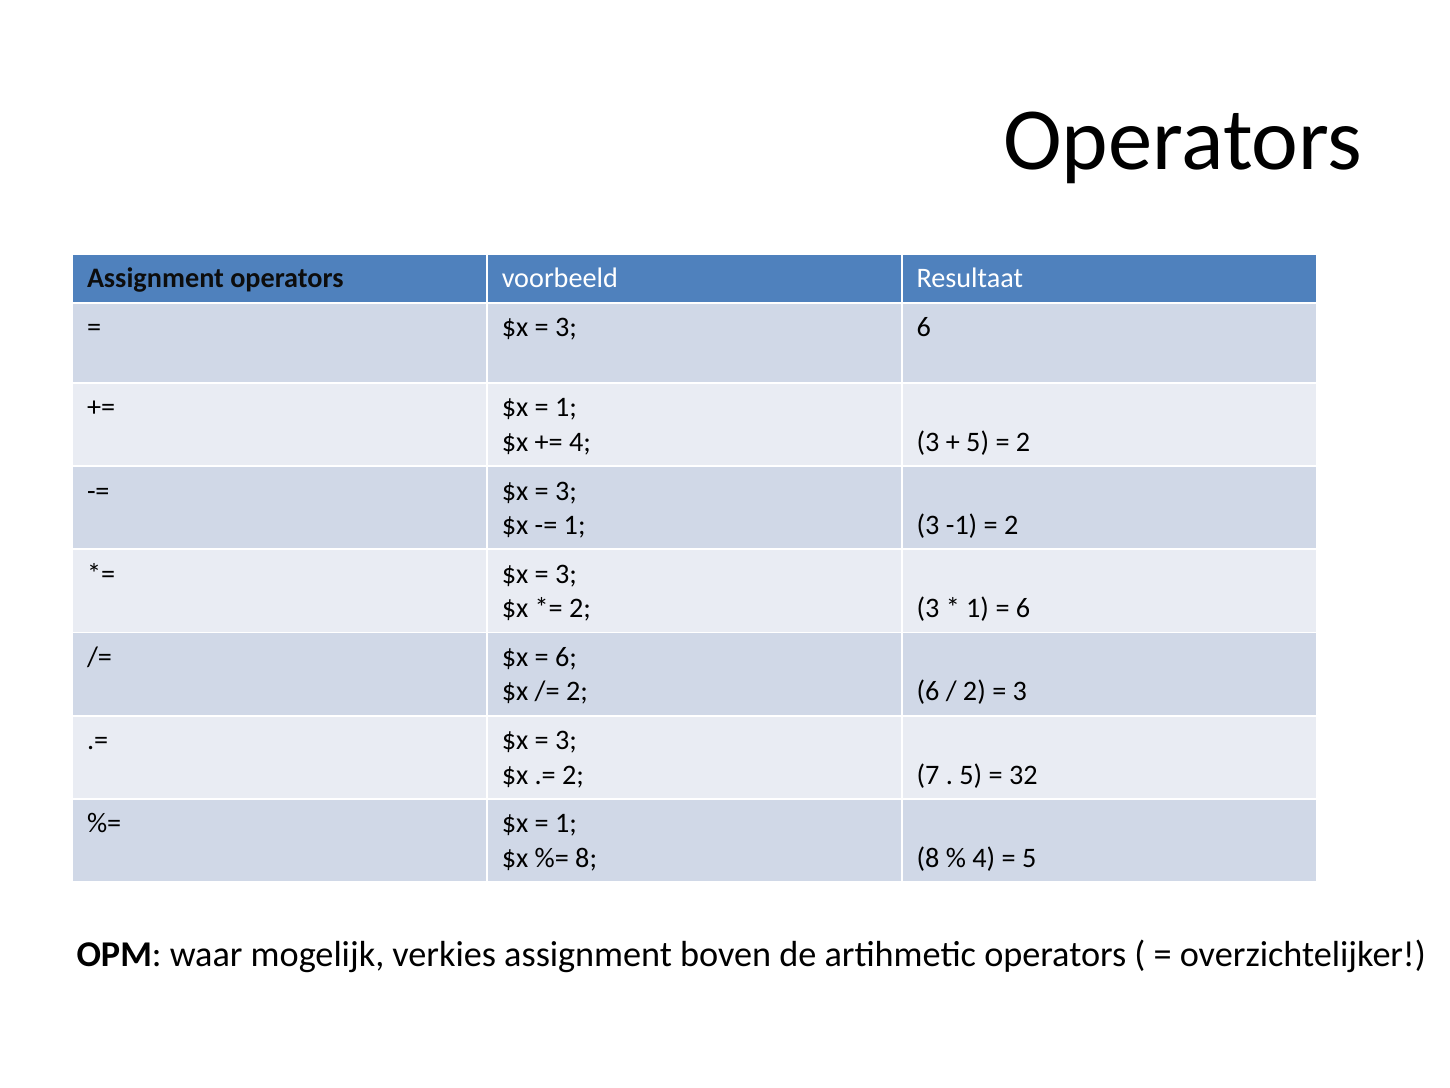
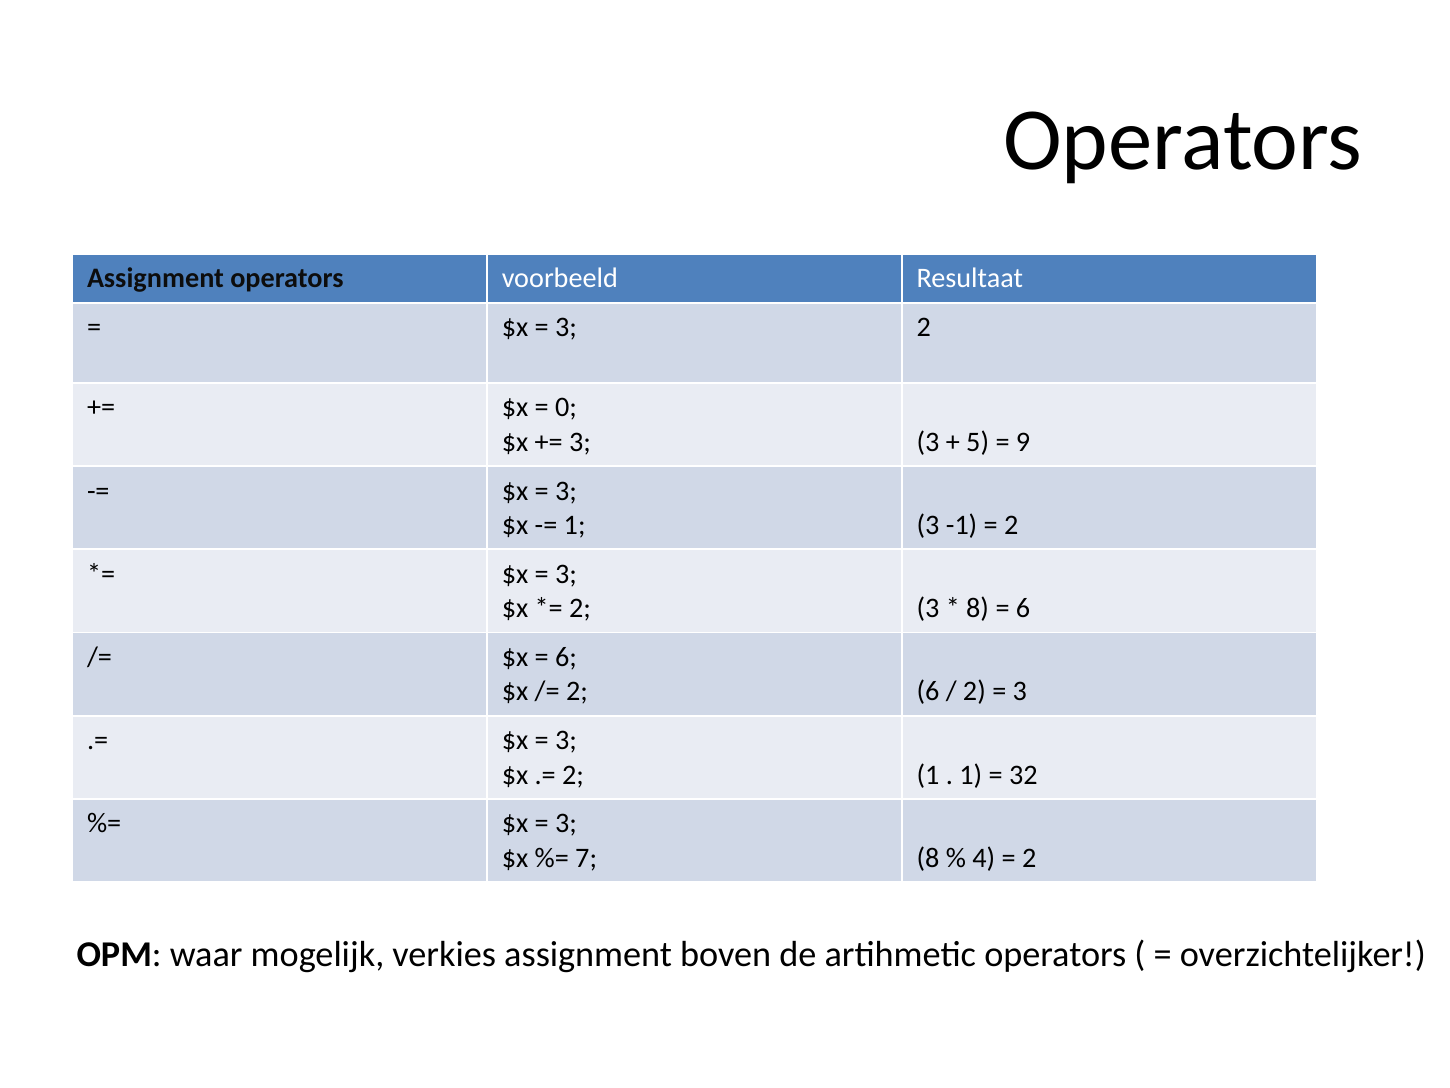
3 6: 6 -> 2
1 at (566, 407): 1 -> 0
4 at (580, 442): 4 -> 3
2 at (1023, 442): 2 -> 9
1 at (978, 608): 1 -> 8
2 7: 7 -> 1
5 at (971, 774): 5 -> 1
1 at (566, 823): 1 -> 3
8 at (586, 858): 8 -> 7
5 at (1029, 858): 5 -> 2
